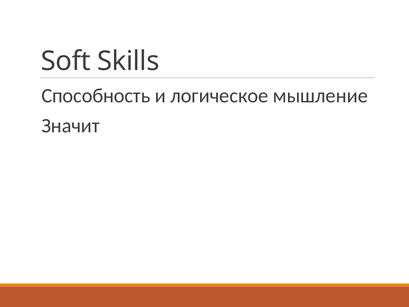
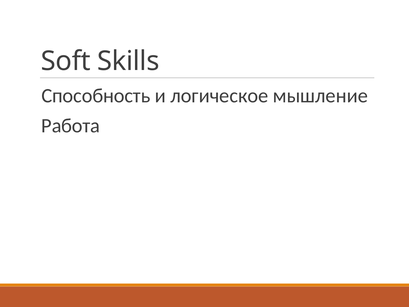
Значит: Значит -> Работа
